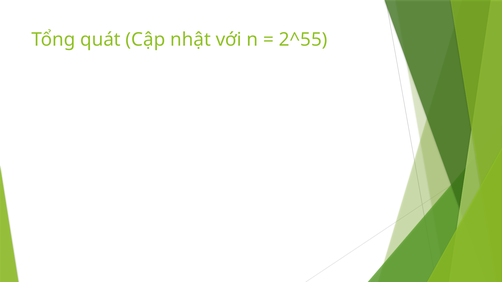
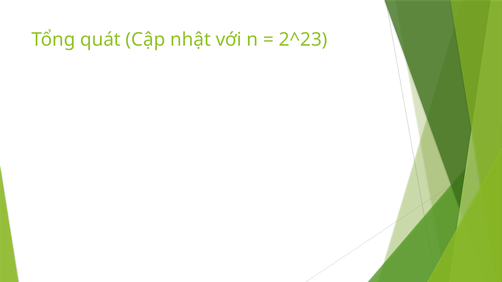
2^55: 2^55 -> 2^23
